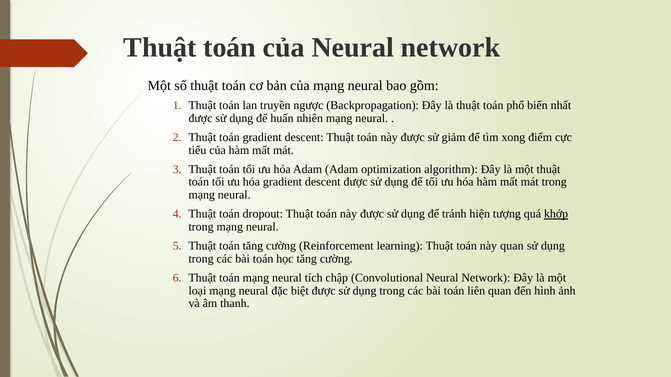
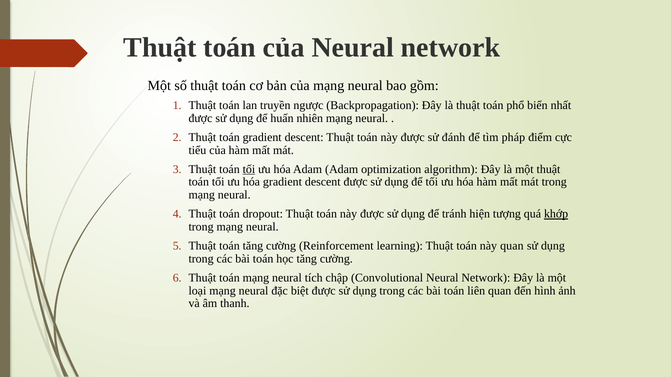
giảm: giảm -> đánh
xong: xong -> pháp
tối at (249, 169) underline: none -> present
